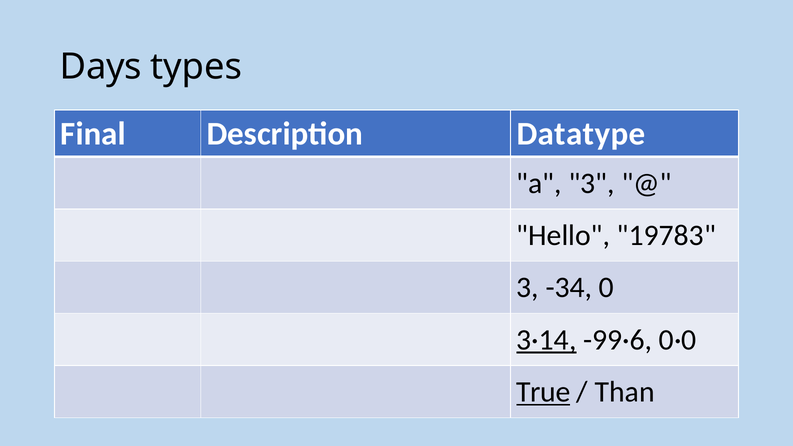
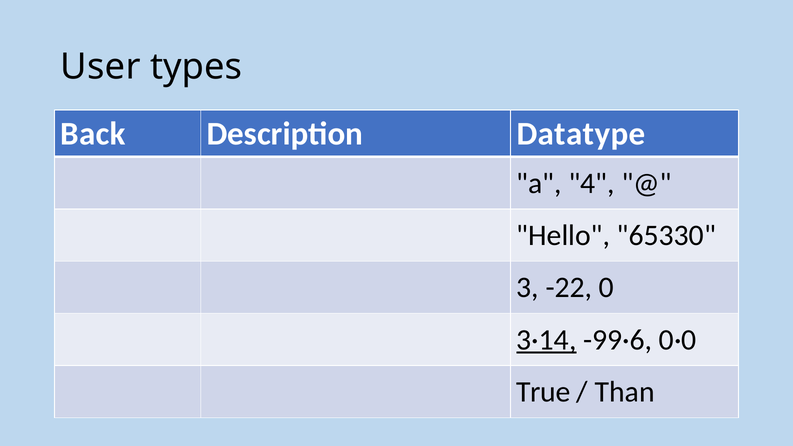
Days: Days -> User
Final: Final -> Back
a 3: 3 -> 4
19783: 19783 -> 65330
-34: -34 -> -22
True underline: present -> none
